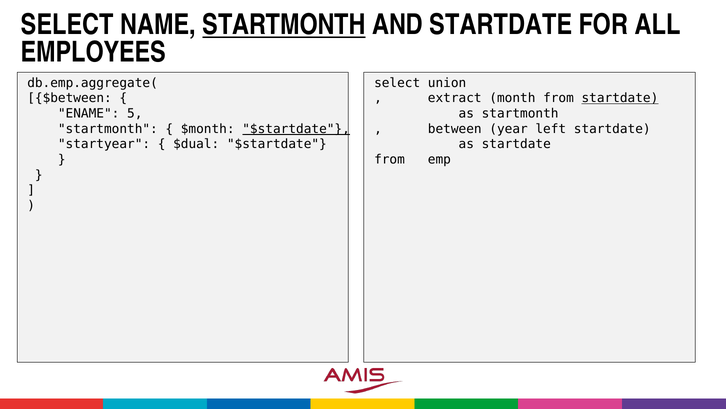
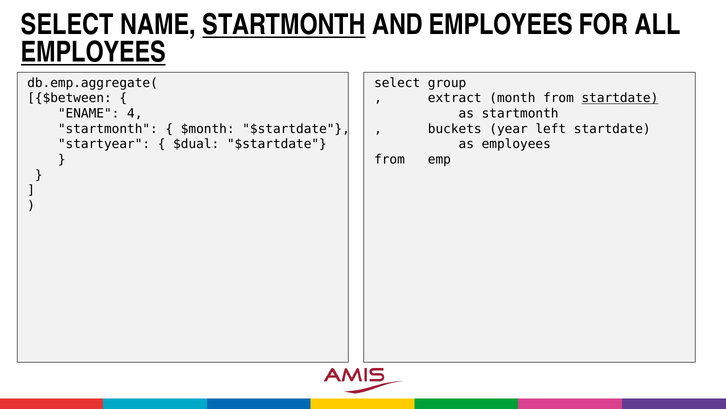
AND STARTDATE: STARTDATE -> EMPLOYEES
EMPLOYEES at (93, 52) underline: none -> present
union: union -> group
5: 5 -> 4
$startdate at (296, 129) underline: present -> none
between: between -> buckets
as startdate: startdate -> employees
